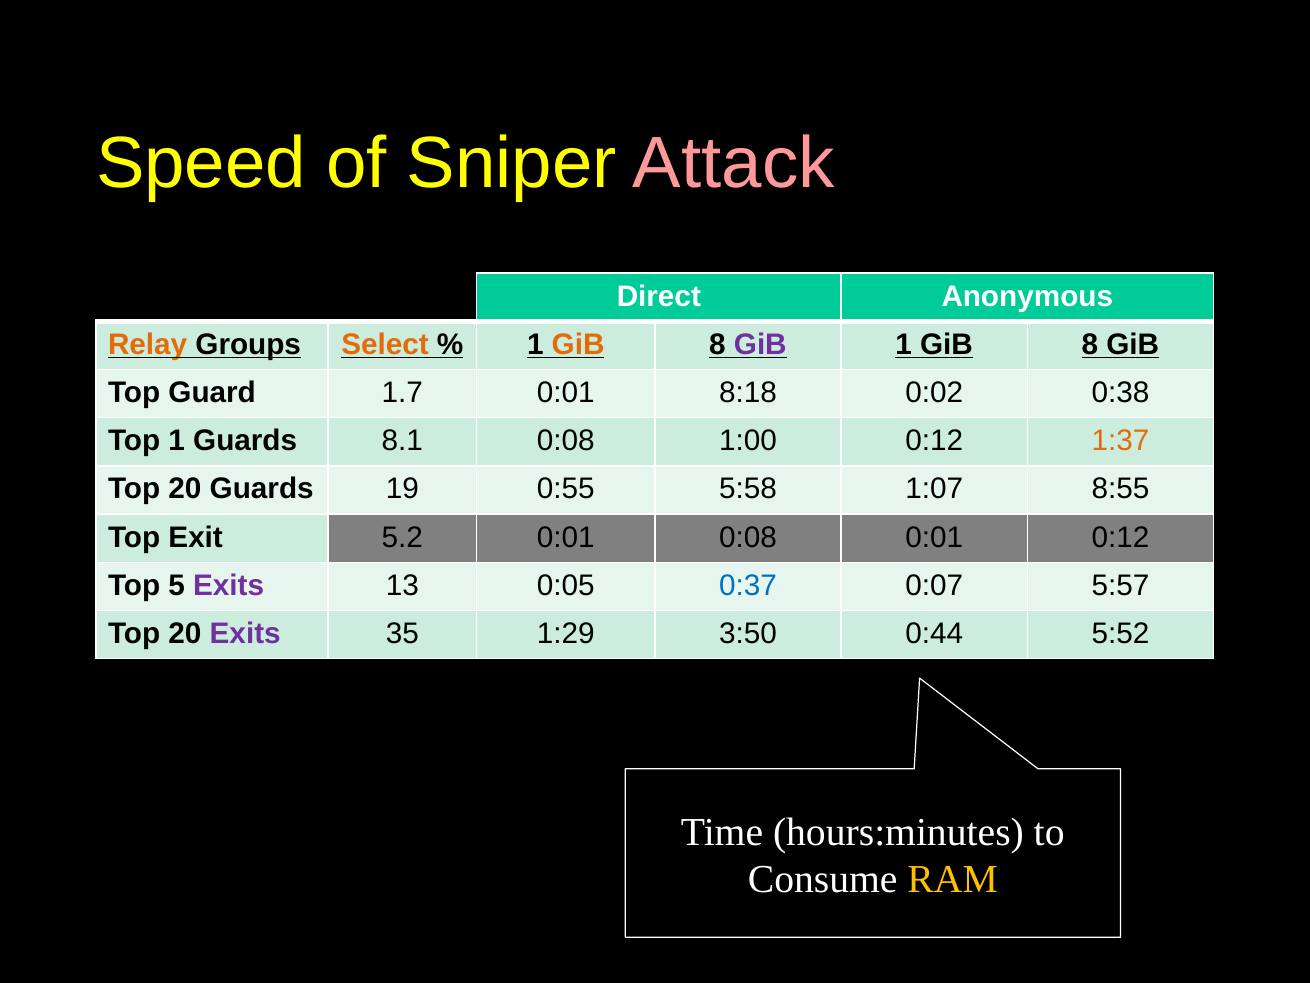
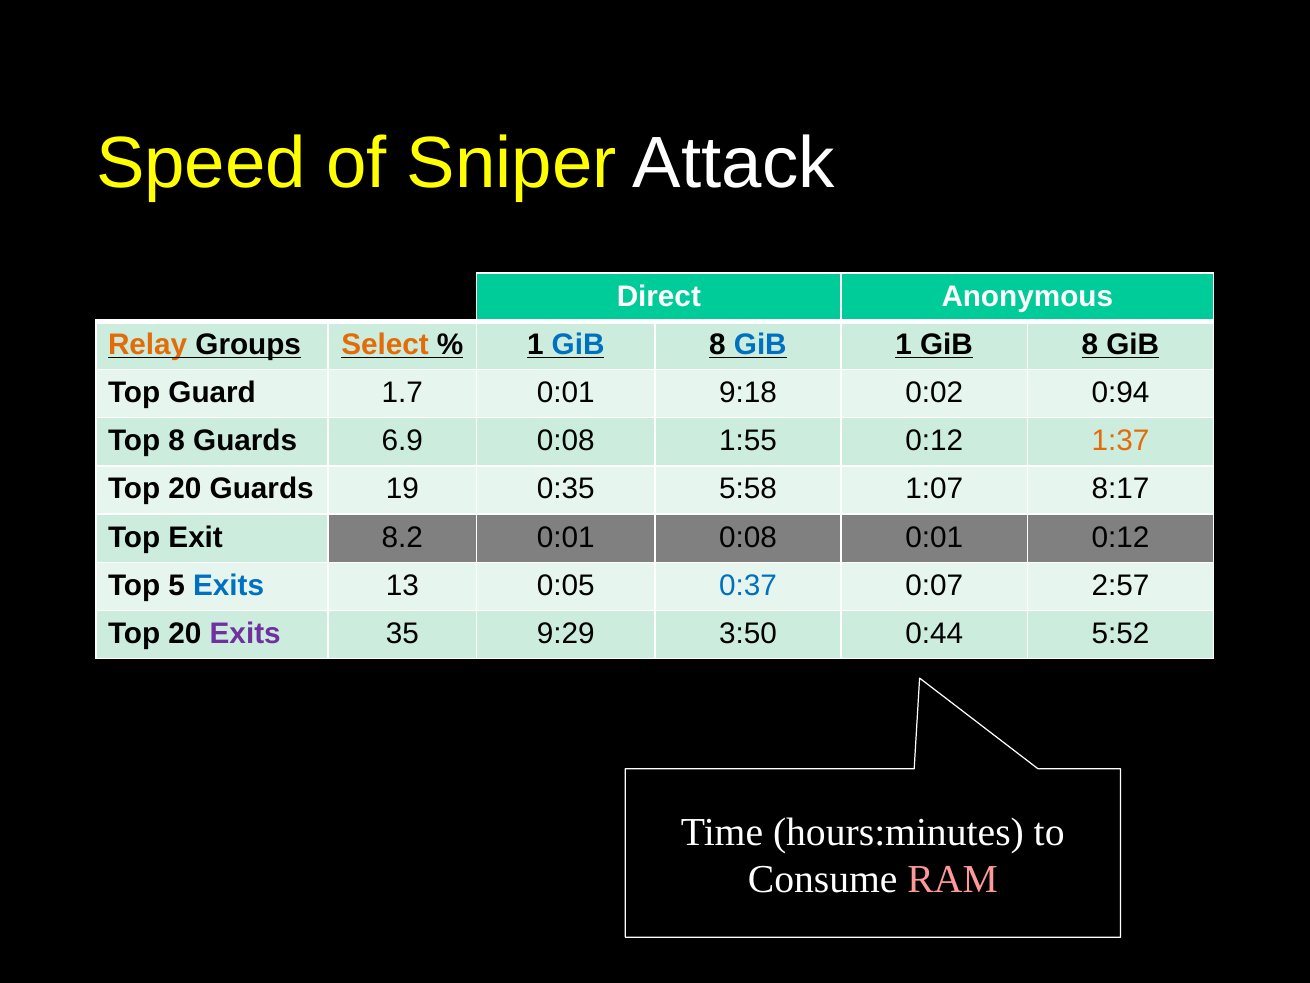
Attack colour: pink -> white
GiB at (578, 345) colour: orange -> blue
GiB at (760, 345) colour: purple -> blue
8:18: 8:18 -> 9:18
0:38: 0:38 -> 0:94
Top 1: 1 -> 8
8.1: 8.1 -> 6.9
1:00: 1:00 -> 1:55
0:55: 0:55 -> 0:35
8:55: 8:55 -> 8:17
5.2: 5.2 -> 8.2
Exits at (229, 586) colour: purple -> blue
5:57: 5:57 -> 2:57
1:29: 1:29 -> 9:29
RAM colour: yellow -> pink
